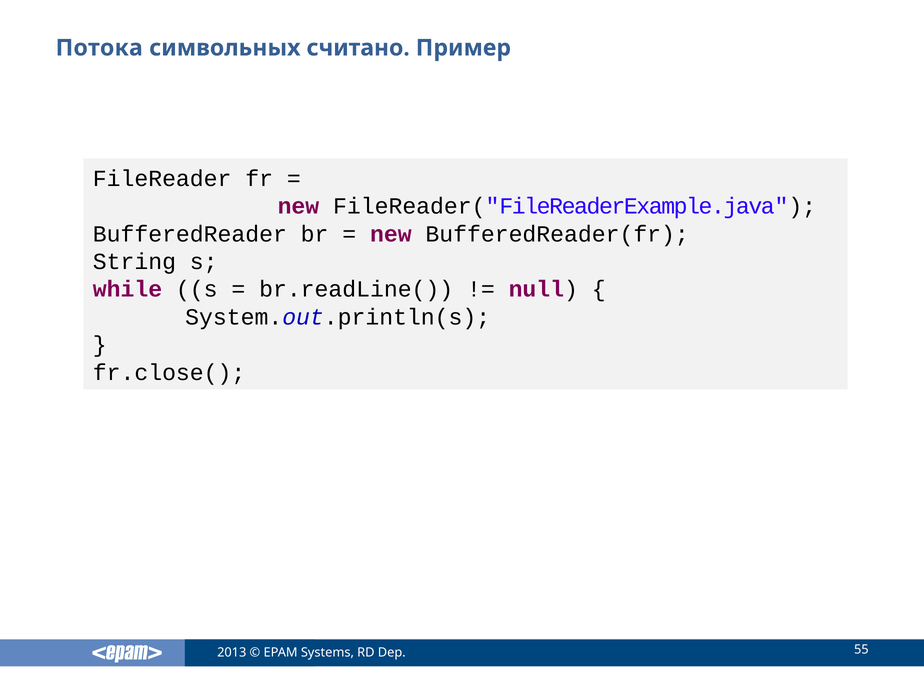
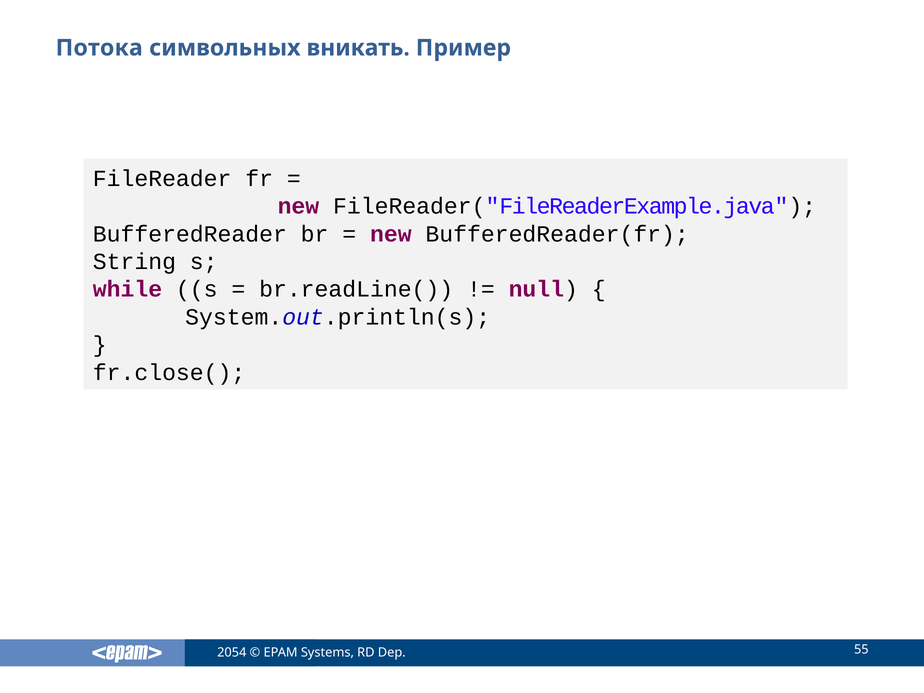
считано: считано -> вникать
2013: 2013 -> 2054
